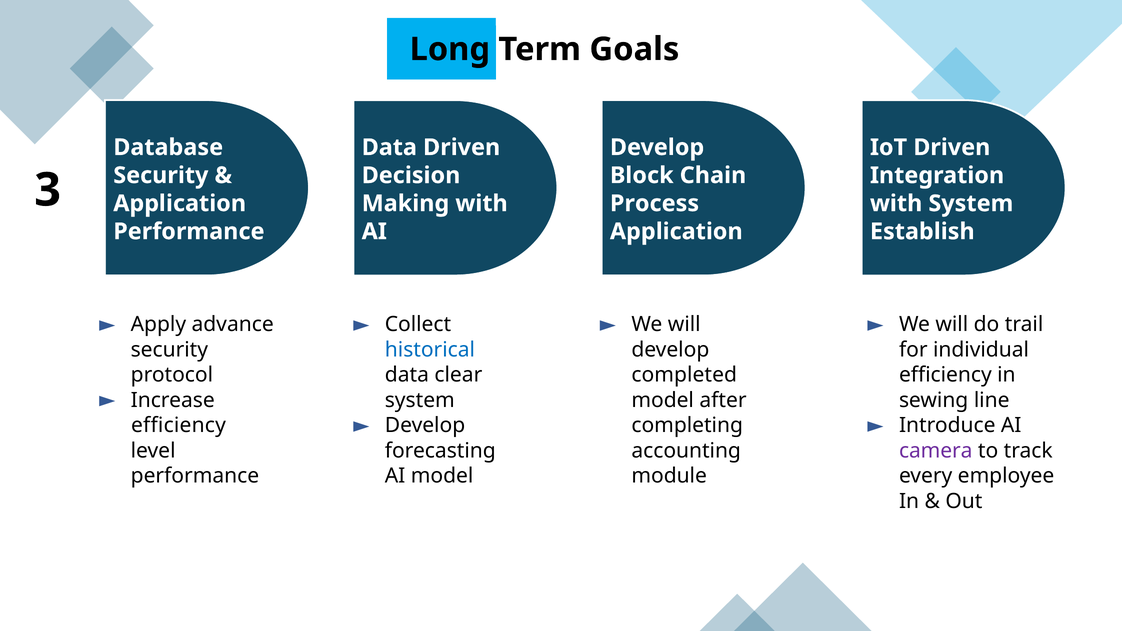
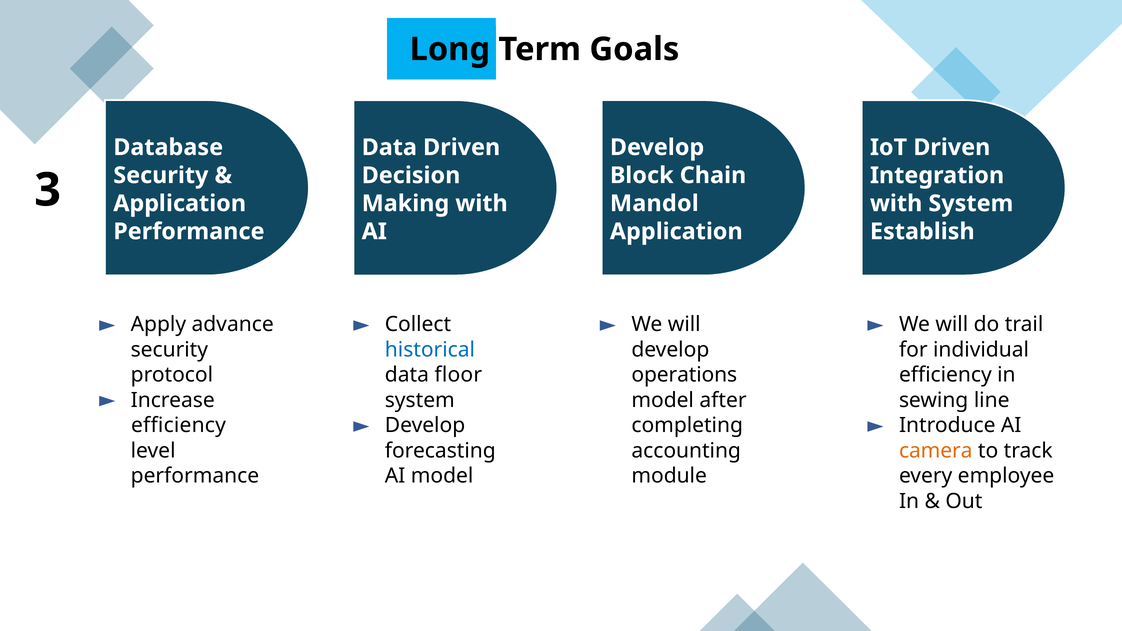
Process: Process -> Mandol
clear: clear -> floor
completed: completed -> operations
camera colour: purple -> orange
